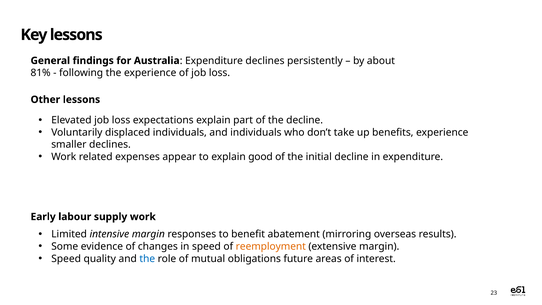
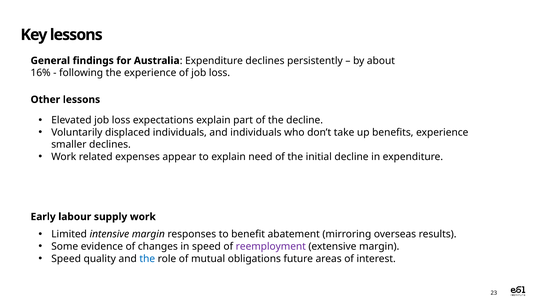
81%: 81% -> 16%
good: good -> need
reemployment colour: orange -> purple
